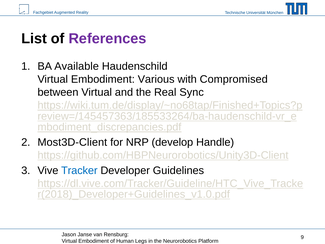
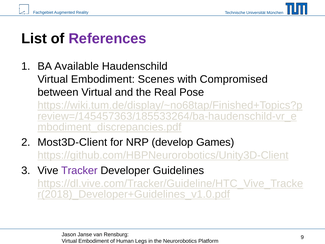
Various: Various -> Scenes
Sync: Sync -> Pose
Handle: Handle -> Games
Tracker colour: blue -> purple
